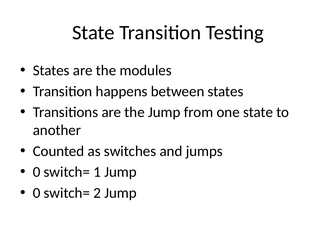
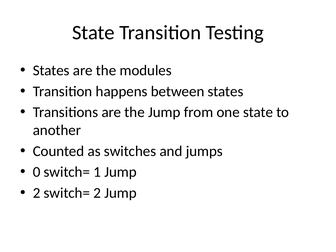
0 at (37, 193): 0 -> 2
